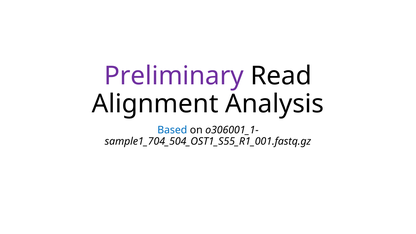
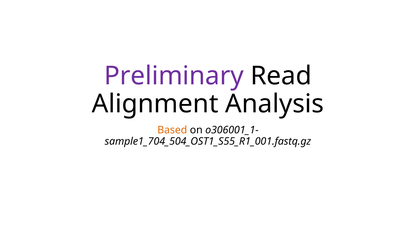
Based colour: blue -> orange
